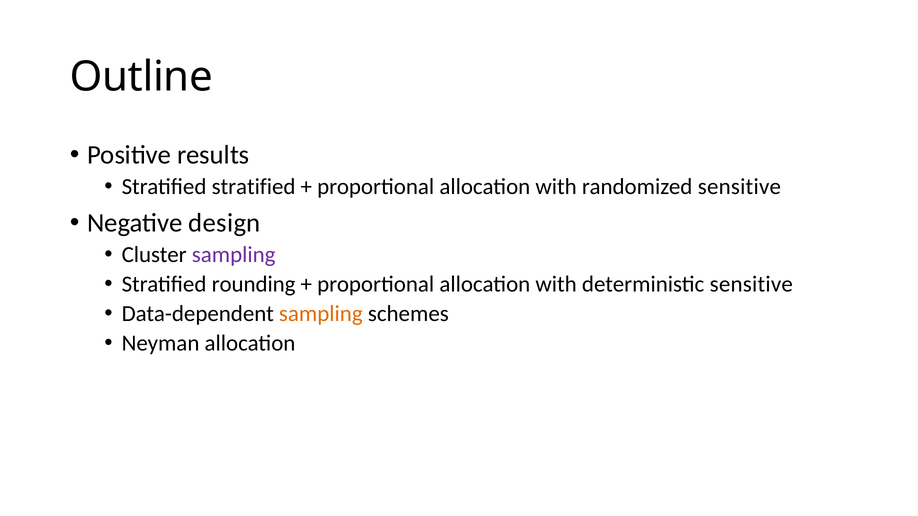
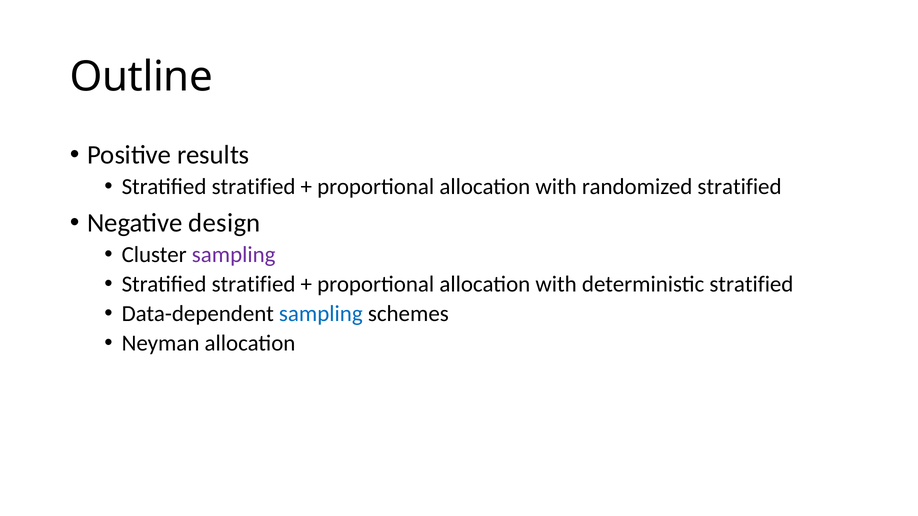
randomized sensitive: sensitive -> stratified
rounding at (254, 284): rounding -> stratified
deterministic sensitive: sensitive -> stratified
sampling at (321, 314) colour: orange -> blue
